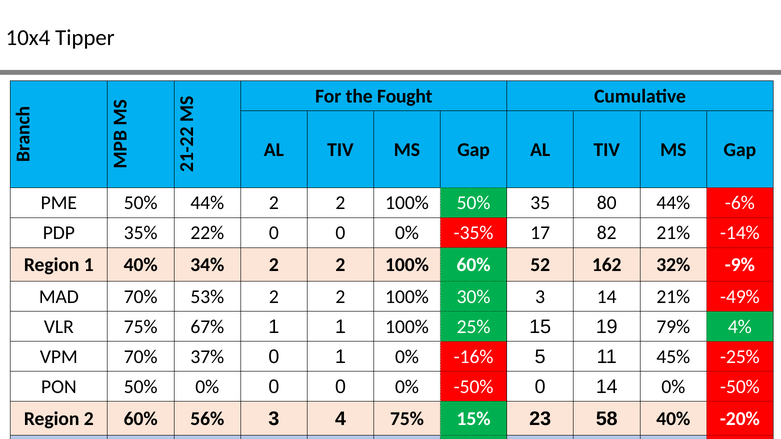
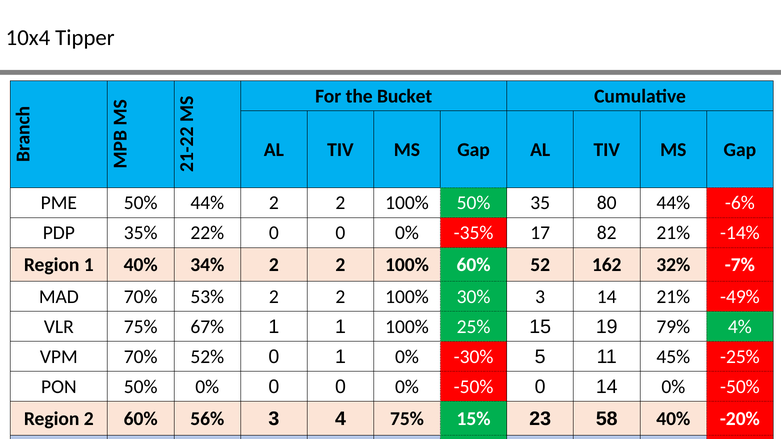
Fought: Fought -> Bucket
-9%: -9% -> -7%
37%: 37% -> 52%
-16%: -16% -> -30%
